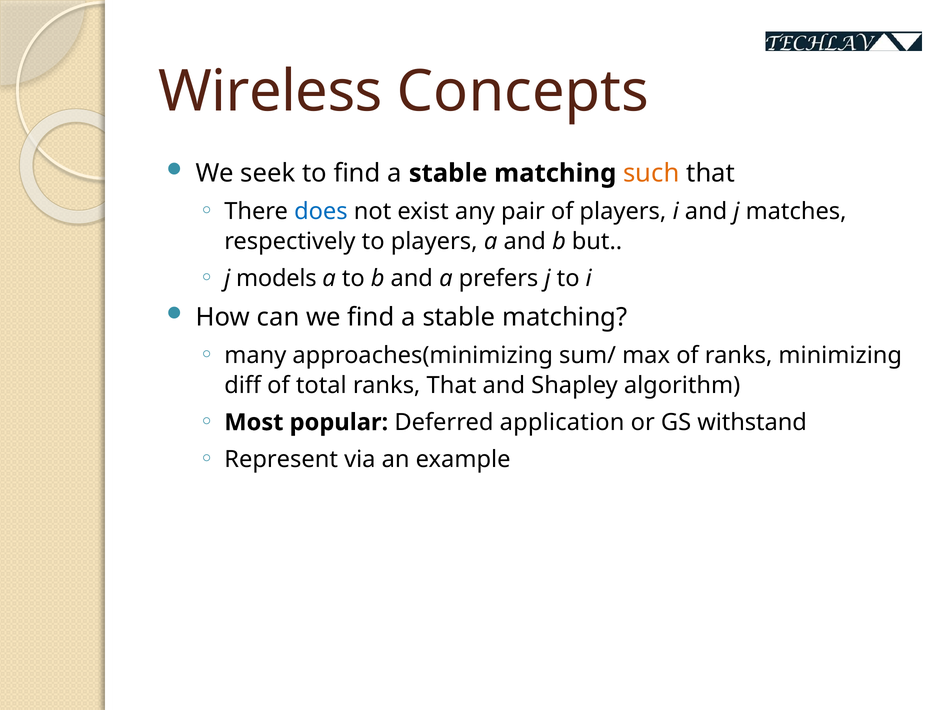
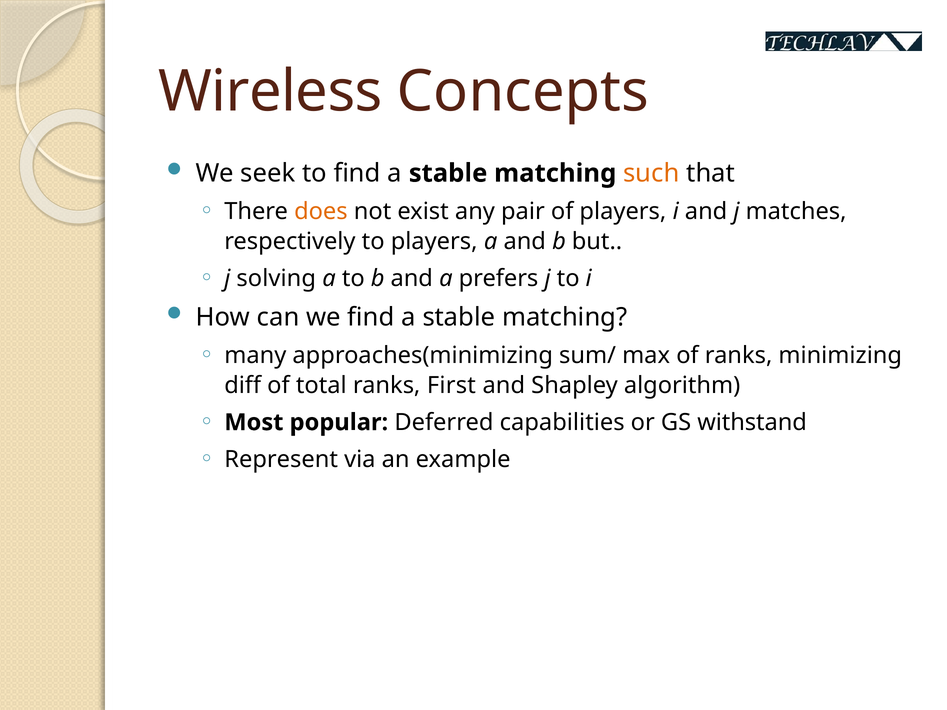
does colour: blue -> orange
models: models -> solving
ranks That: That -> First
application: application -> capabilities
